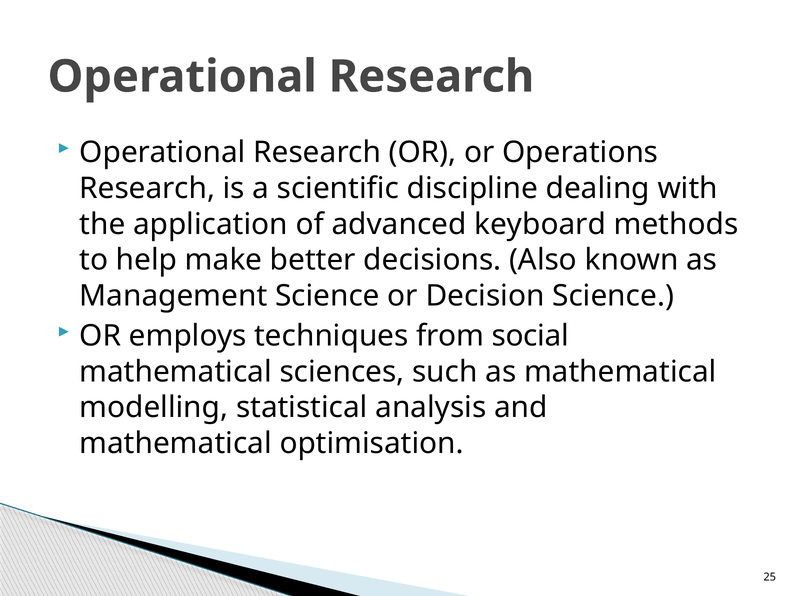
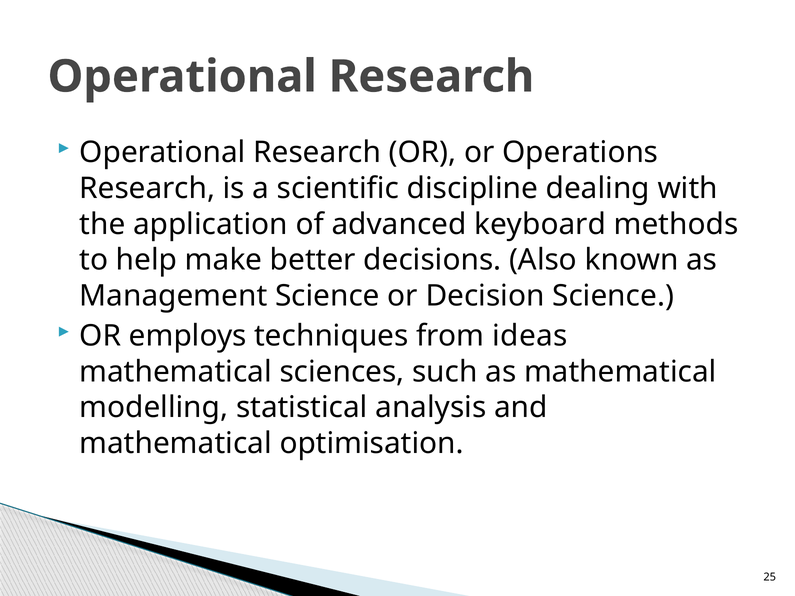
social: social -> ideas
